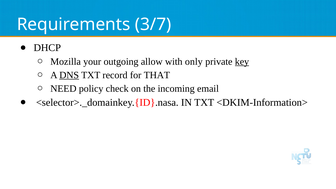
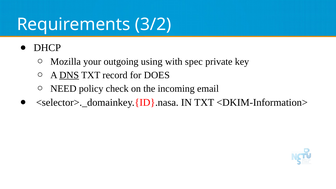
3/7: 3/7 -> 3/2
allow: allow -> using
only: only -> spec
key underline: present -> none
THAT: THAT -> DOES
